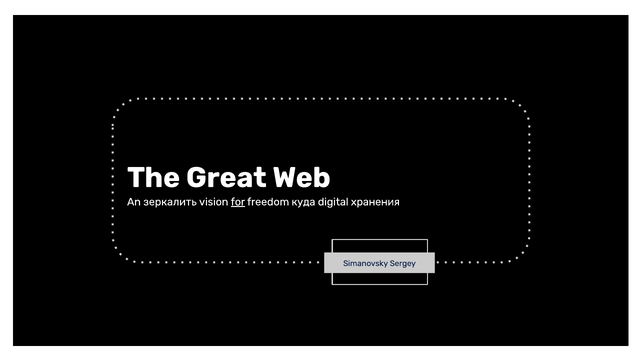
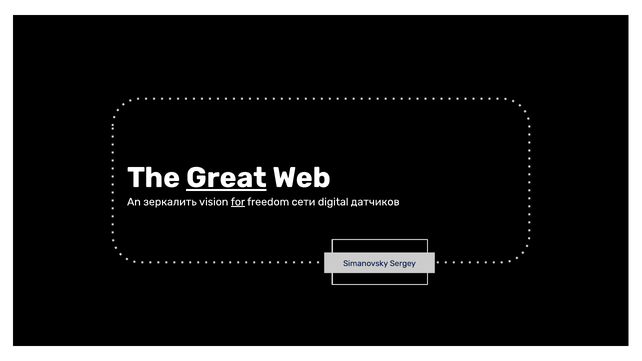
Great underline: none -> present
куда: куда -> сети
хранения: хранения -> датчиков
